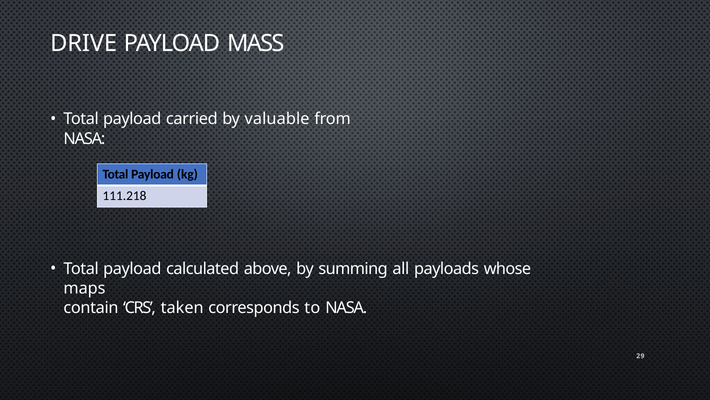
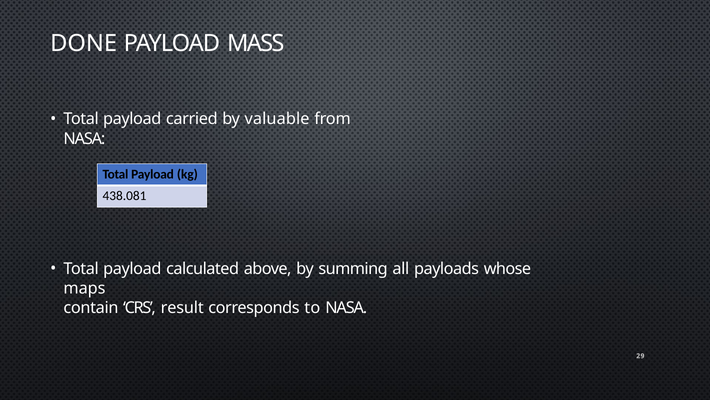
DRIVE: DRIVE -> DONE
111.218: 111.218 -> 438.081
taken: taken -> result
